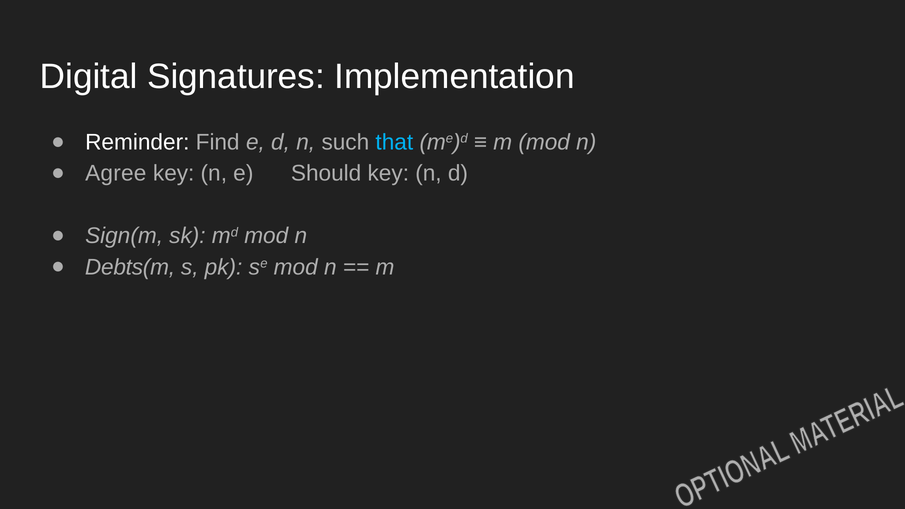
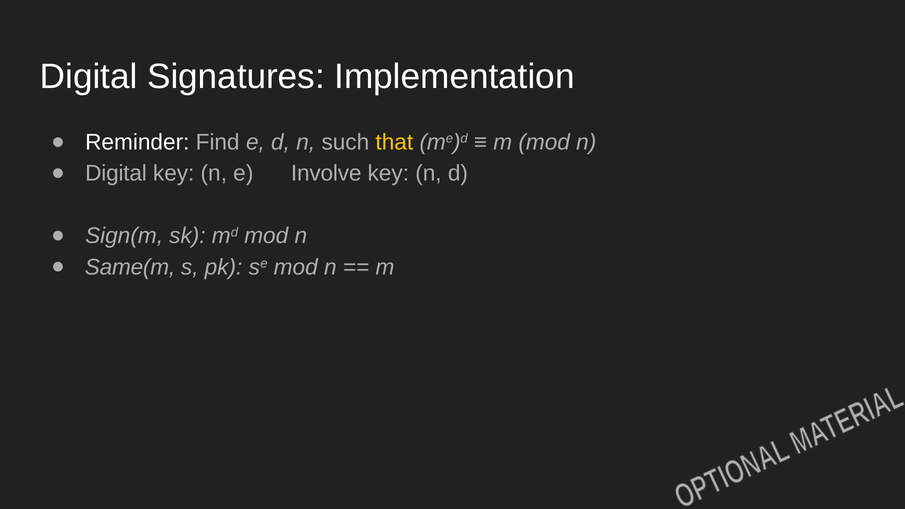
that colour: light blue -> yellow
Agree at (116, 174): Agree -> Digital
Should: Should -> Involve
Debts(m: Debts(m -> Same(m
